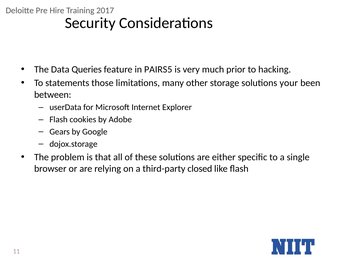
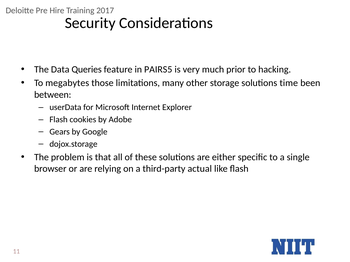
statements: statements -> megabytes
your: your -> time
closed: closed -> actual
